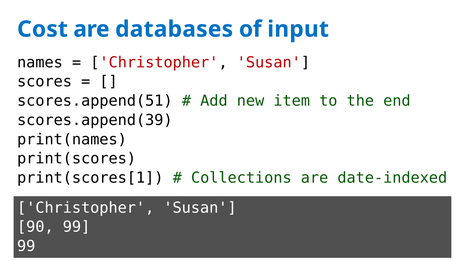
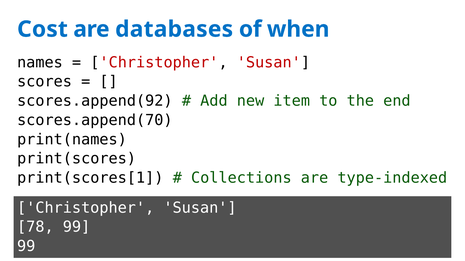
input: input -> when
scores.append(51: scores.append(51 -> scores.append(92
scores.append(39: scores.append(39 -> scores.append(70
date-indexed: date-indexed -> type-indexed
90: 90 -> 78
